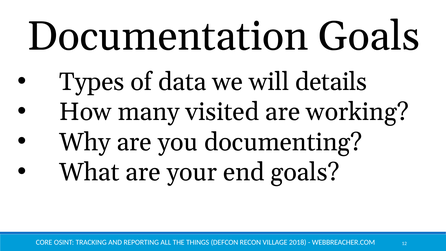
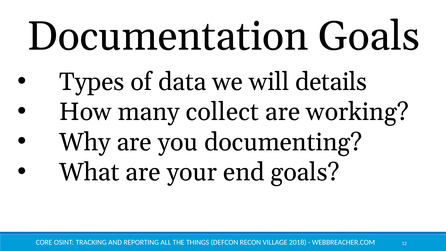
visited: visited -> collect
